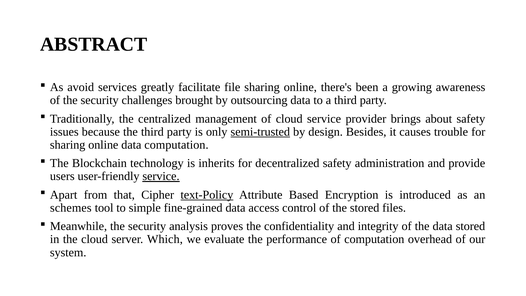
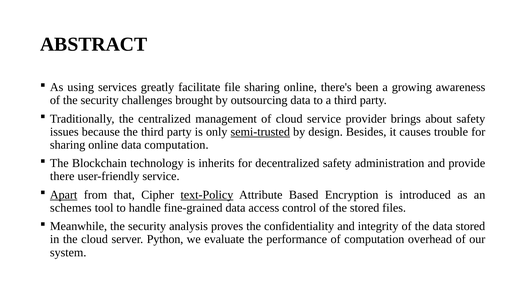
avoid: avoid -> using
users: users -> there
service at (161, 176) underline: present -> none
Apart underline: none -> present
simple: simple -> handle
Which: Which -> Python
